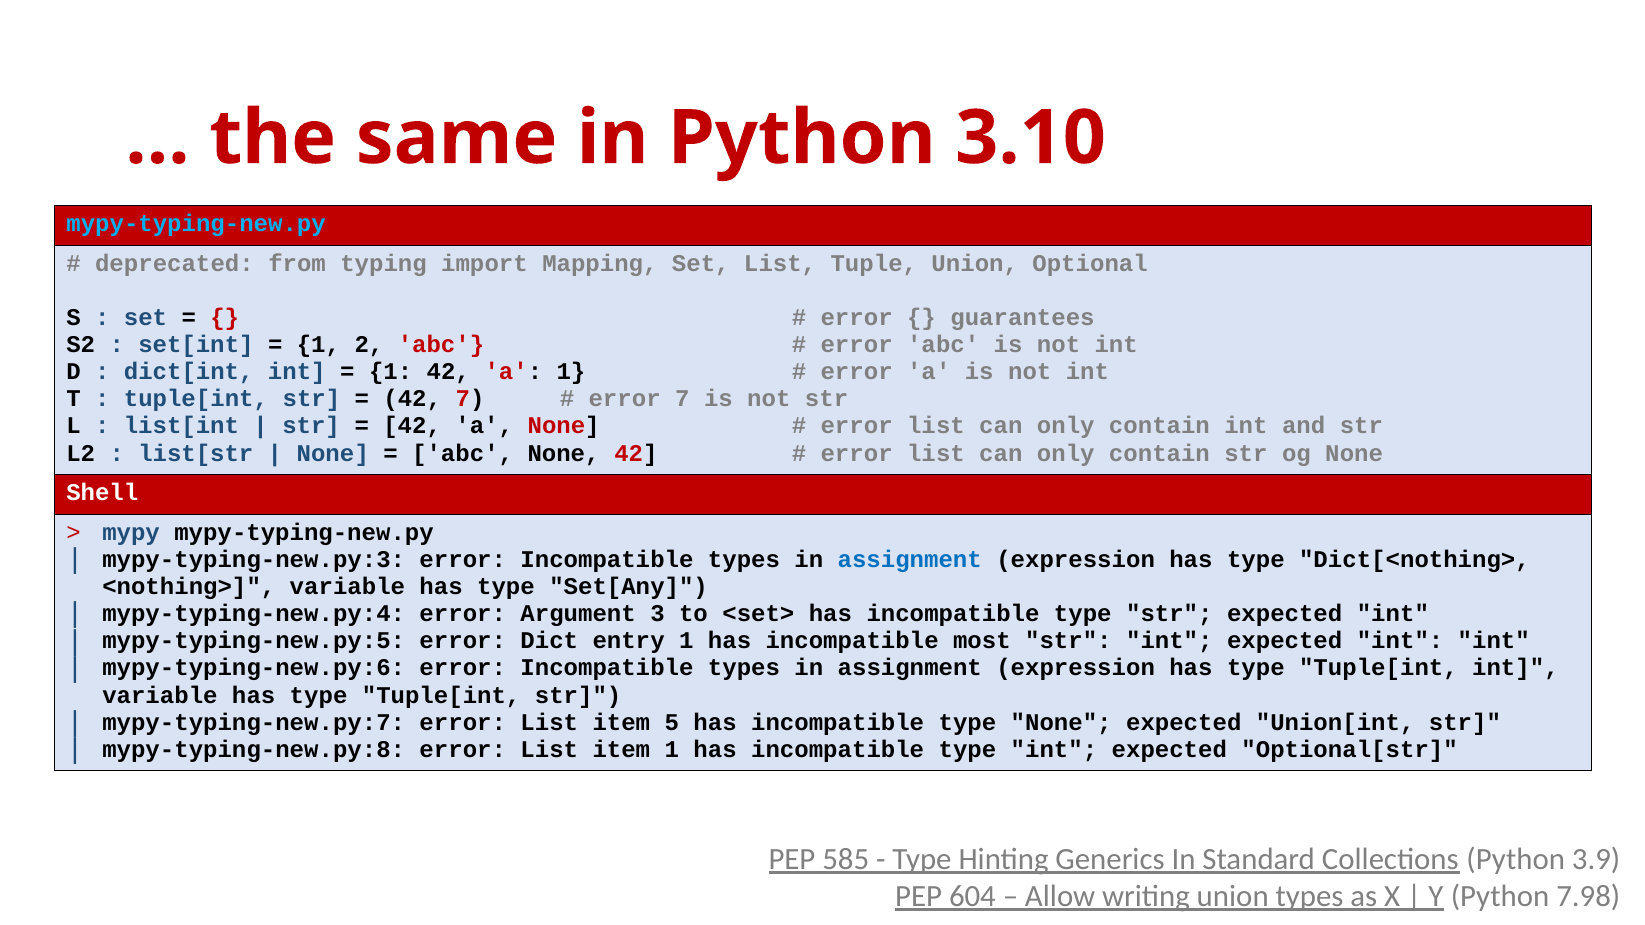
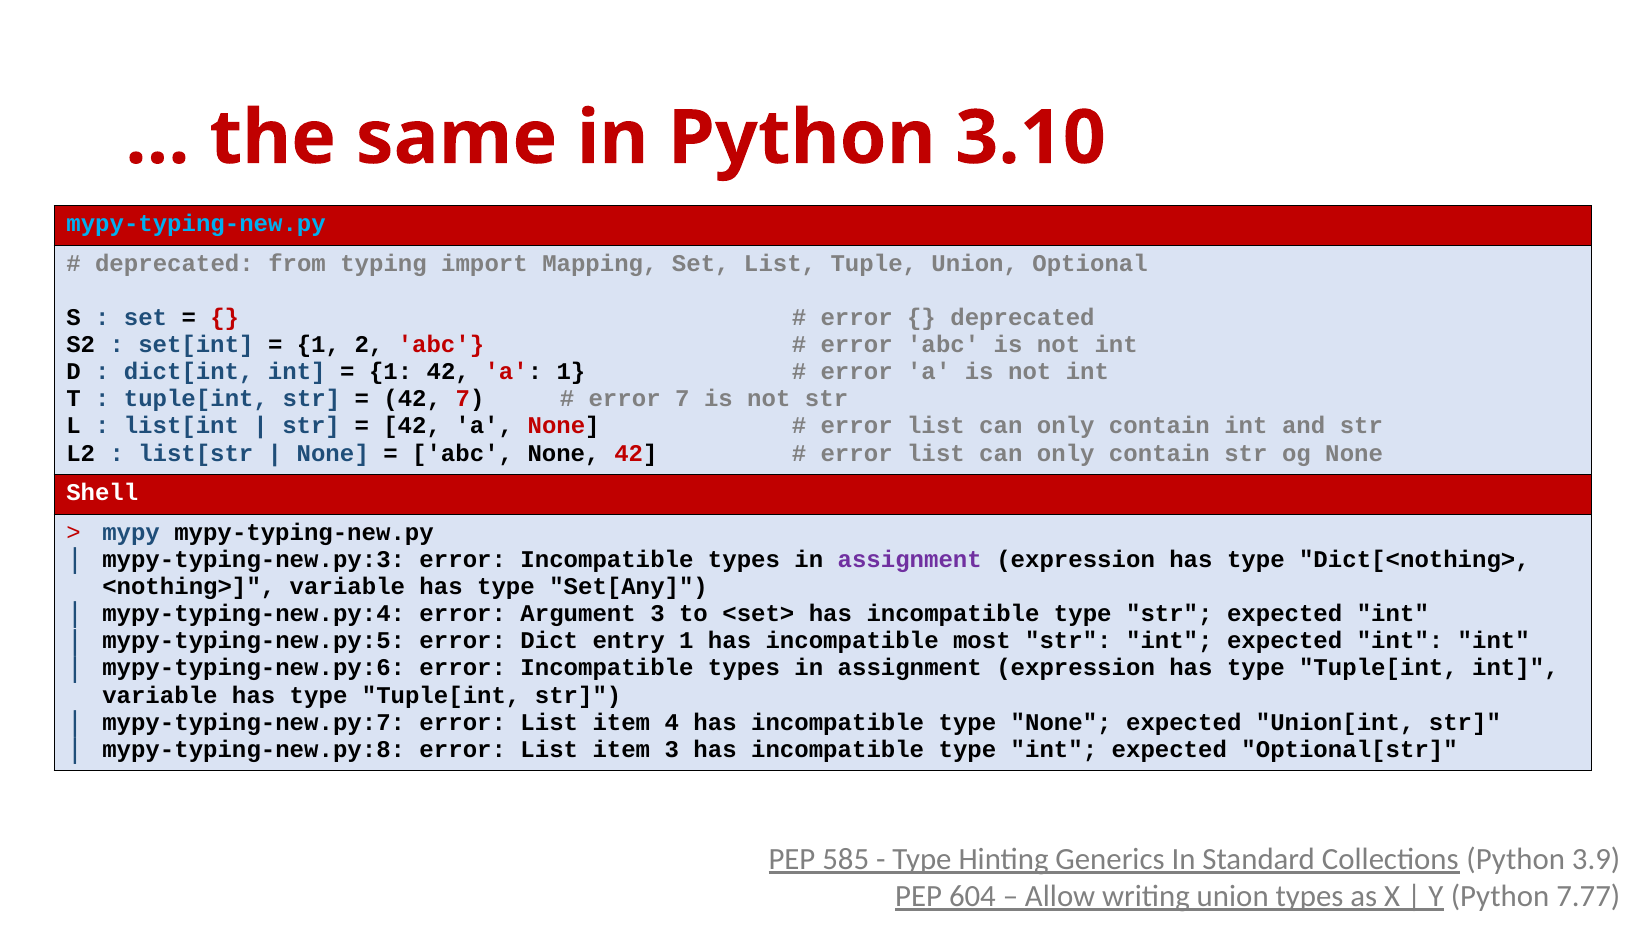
guarantees at (1022, 318): guarantees -> deprecated
assignment at (910, 560) colour: blue -> purple
5: 5 -> 4
item 1: 1 -> 3
7.98: 7.98 -> 7.77
